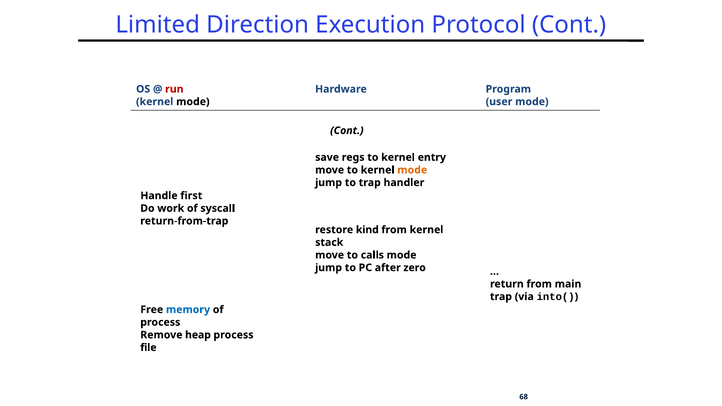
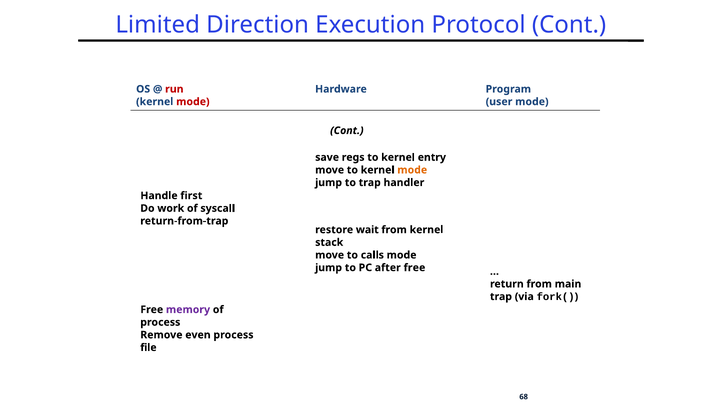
mode at (193, 102) colour: black -> red
kind: kind -> wait
after zero: zero -> free
into(: into( -> fork(
memory colour: blue -> purple
heap: heap -> even
